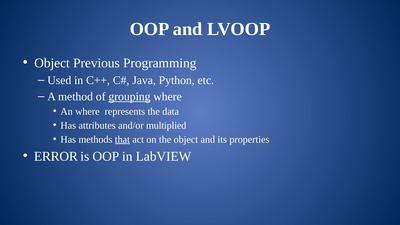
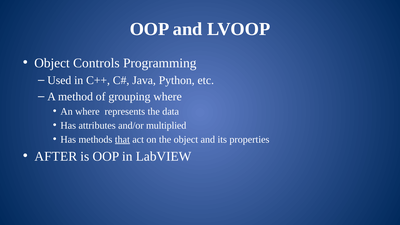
Previous: Previous -> Controls
grouping underline: present -> none
ERROR: ERROR -> AFTER
